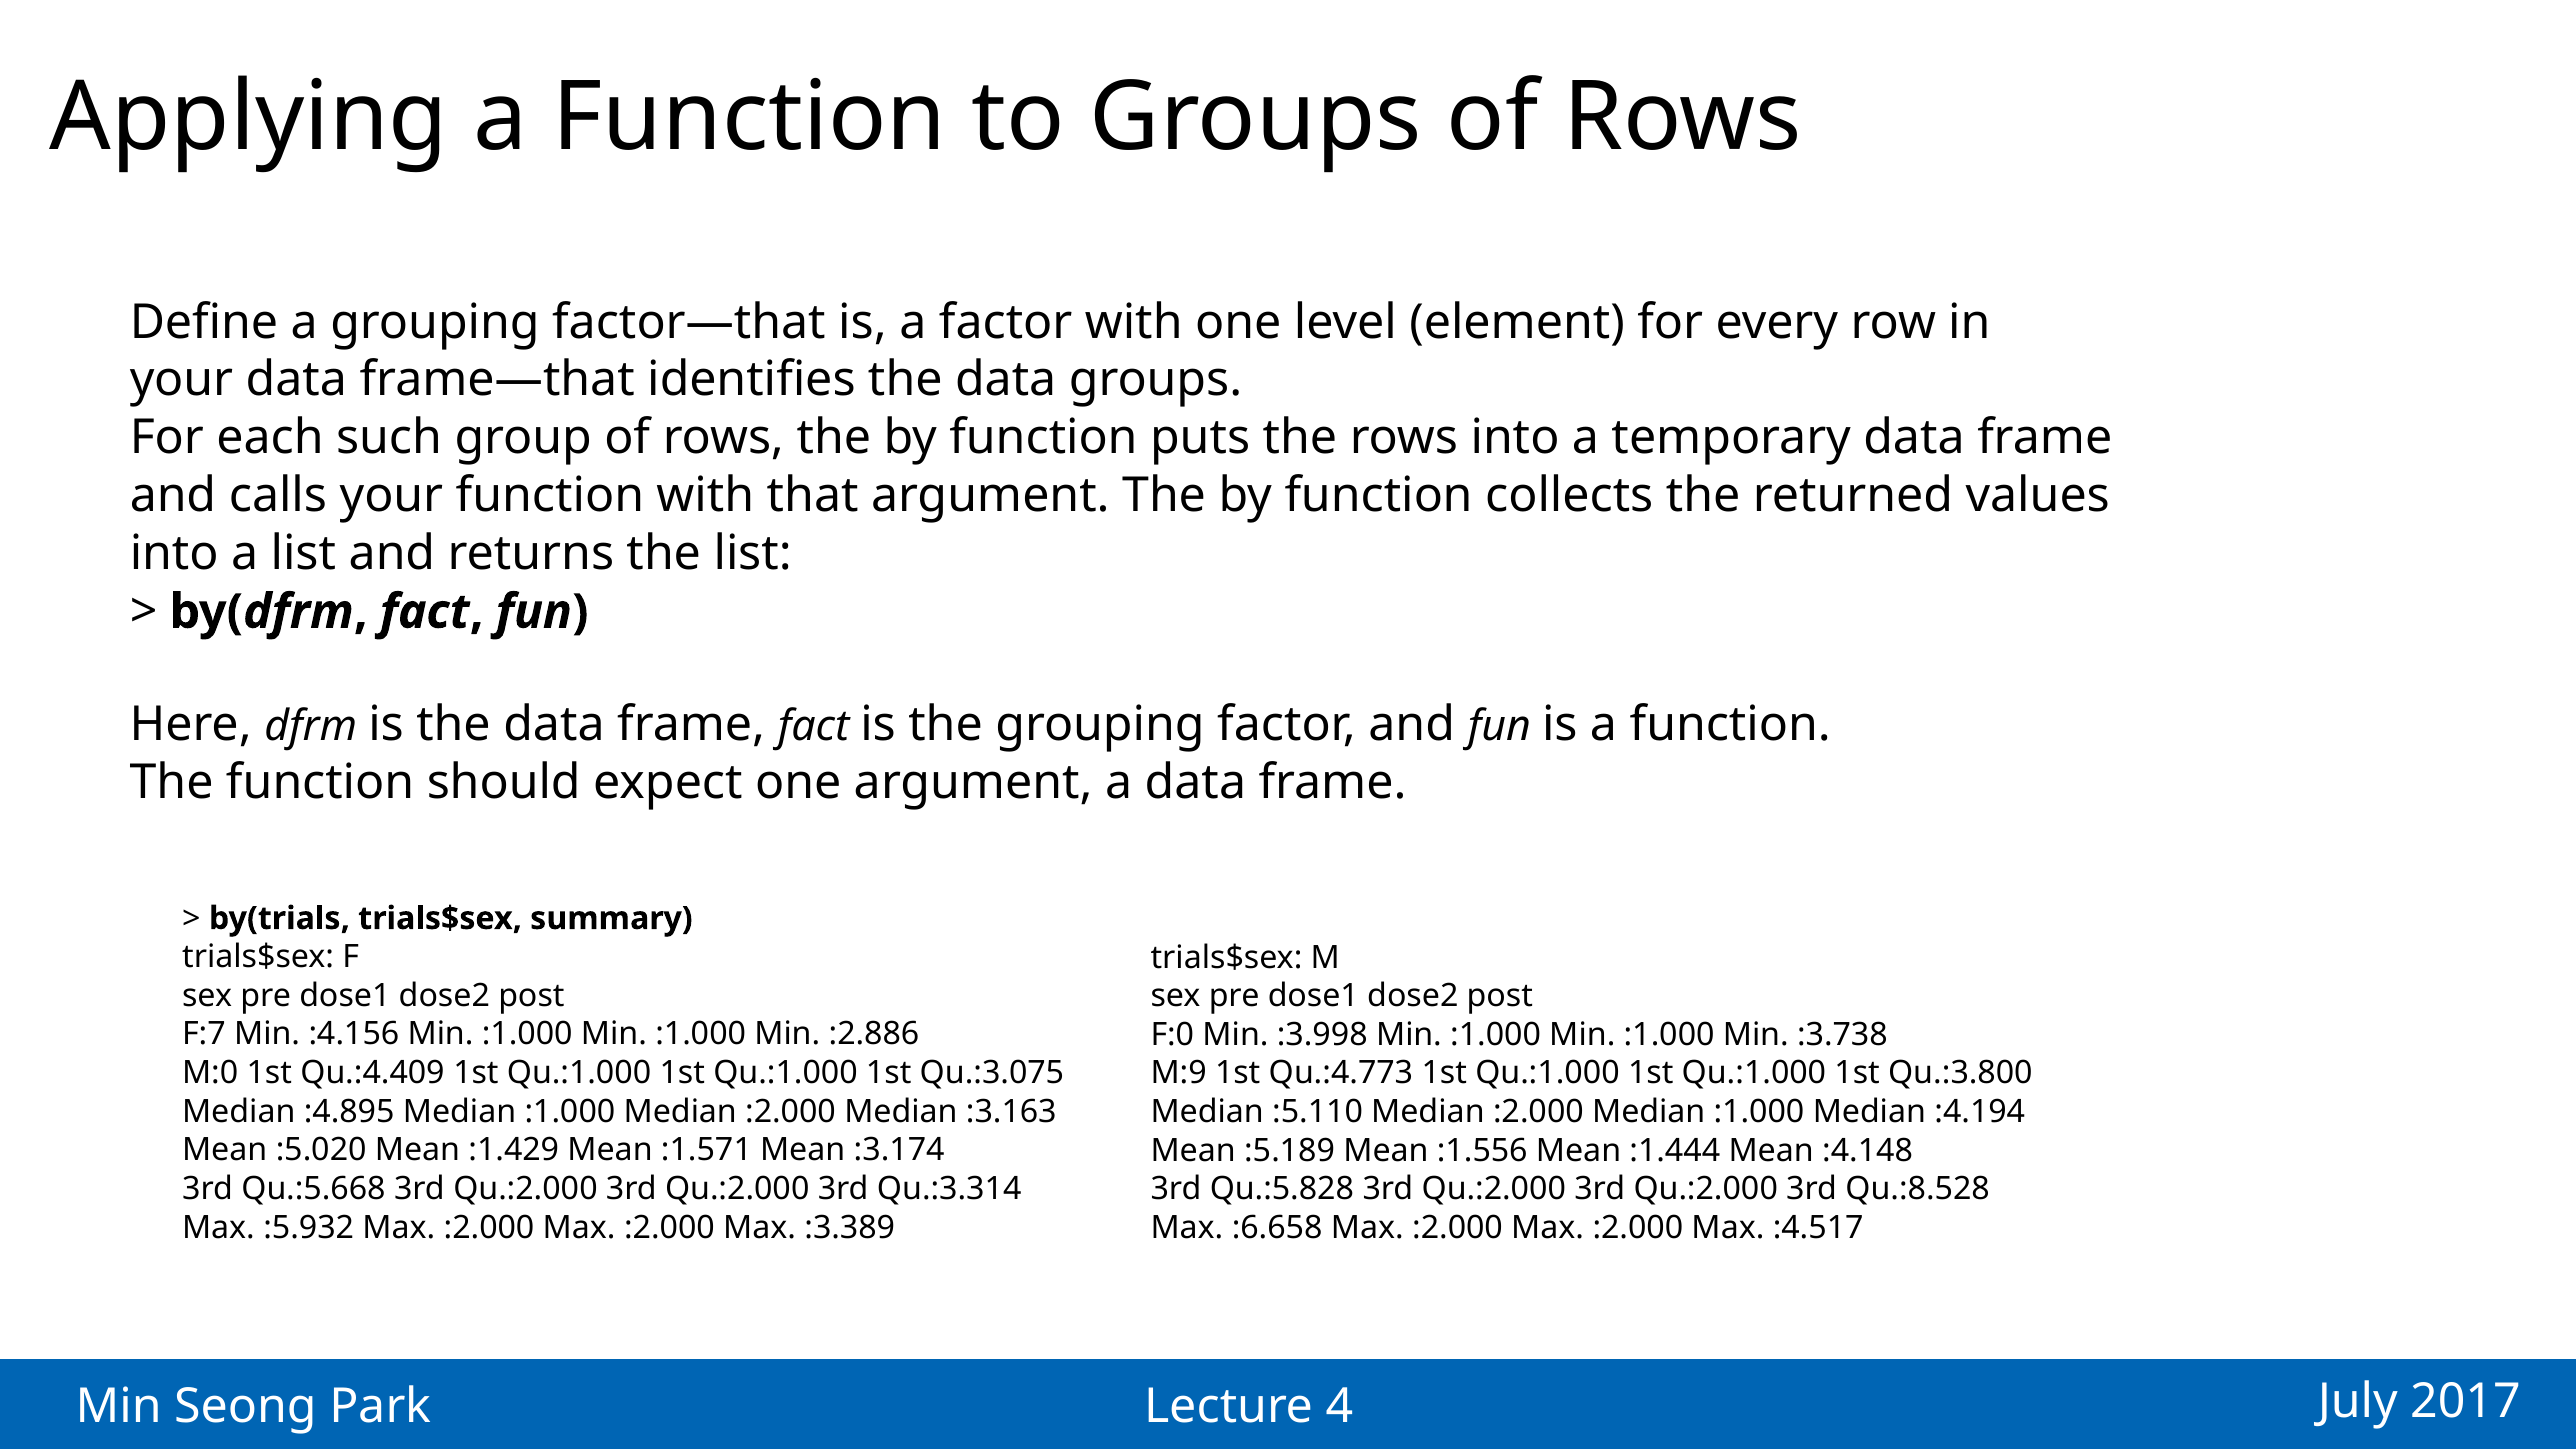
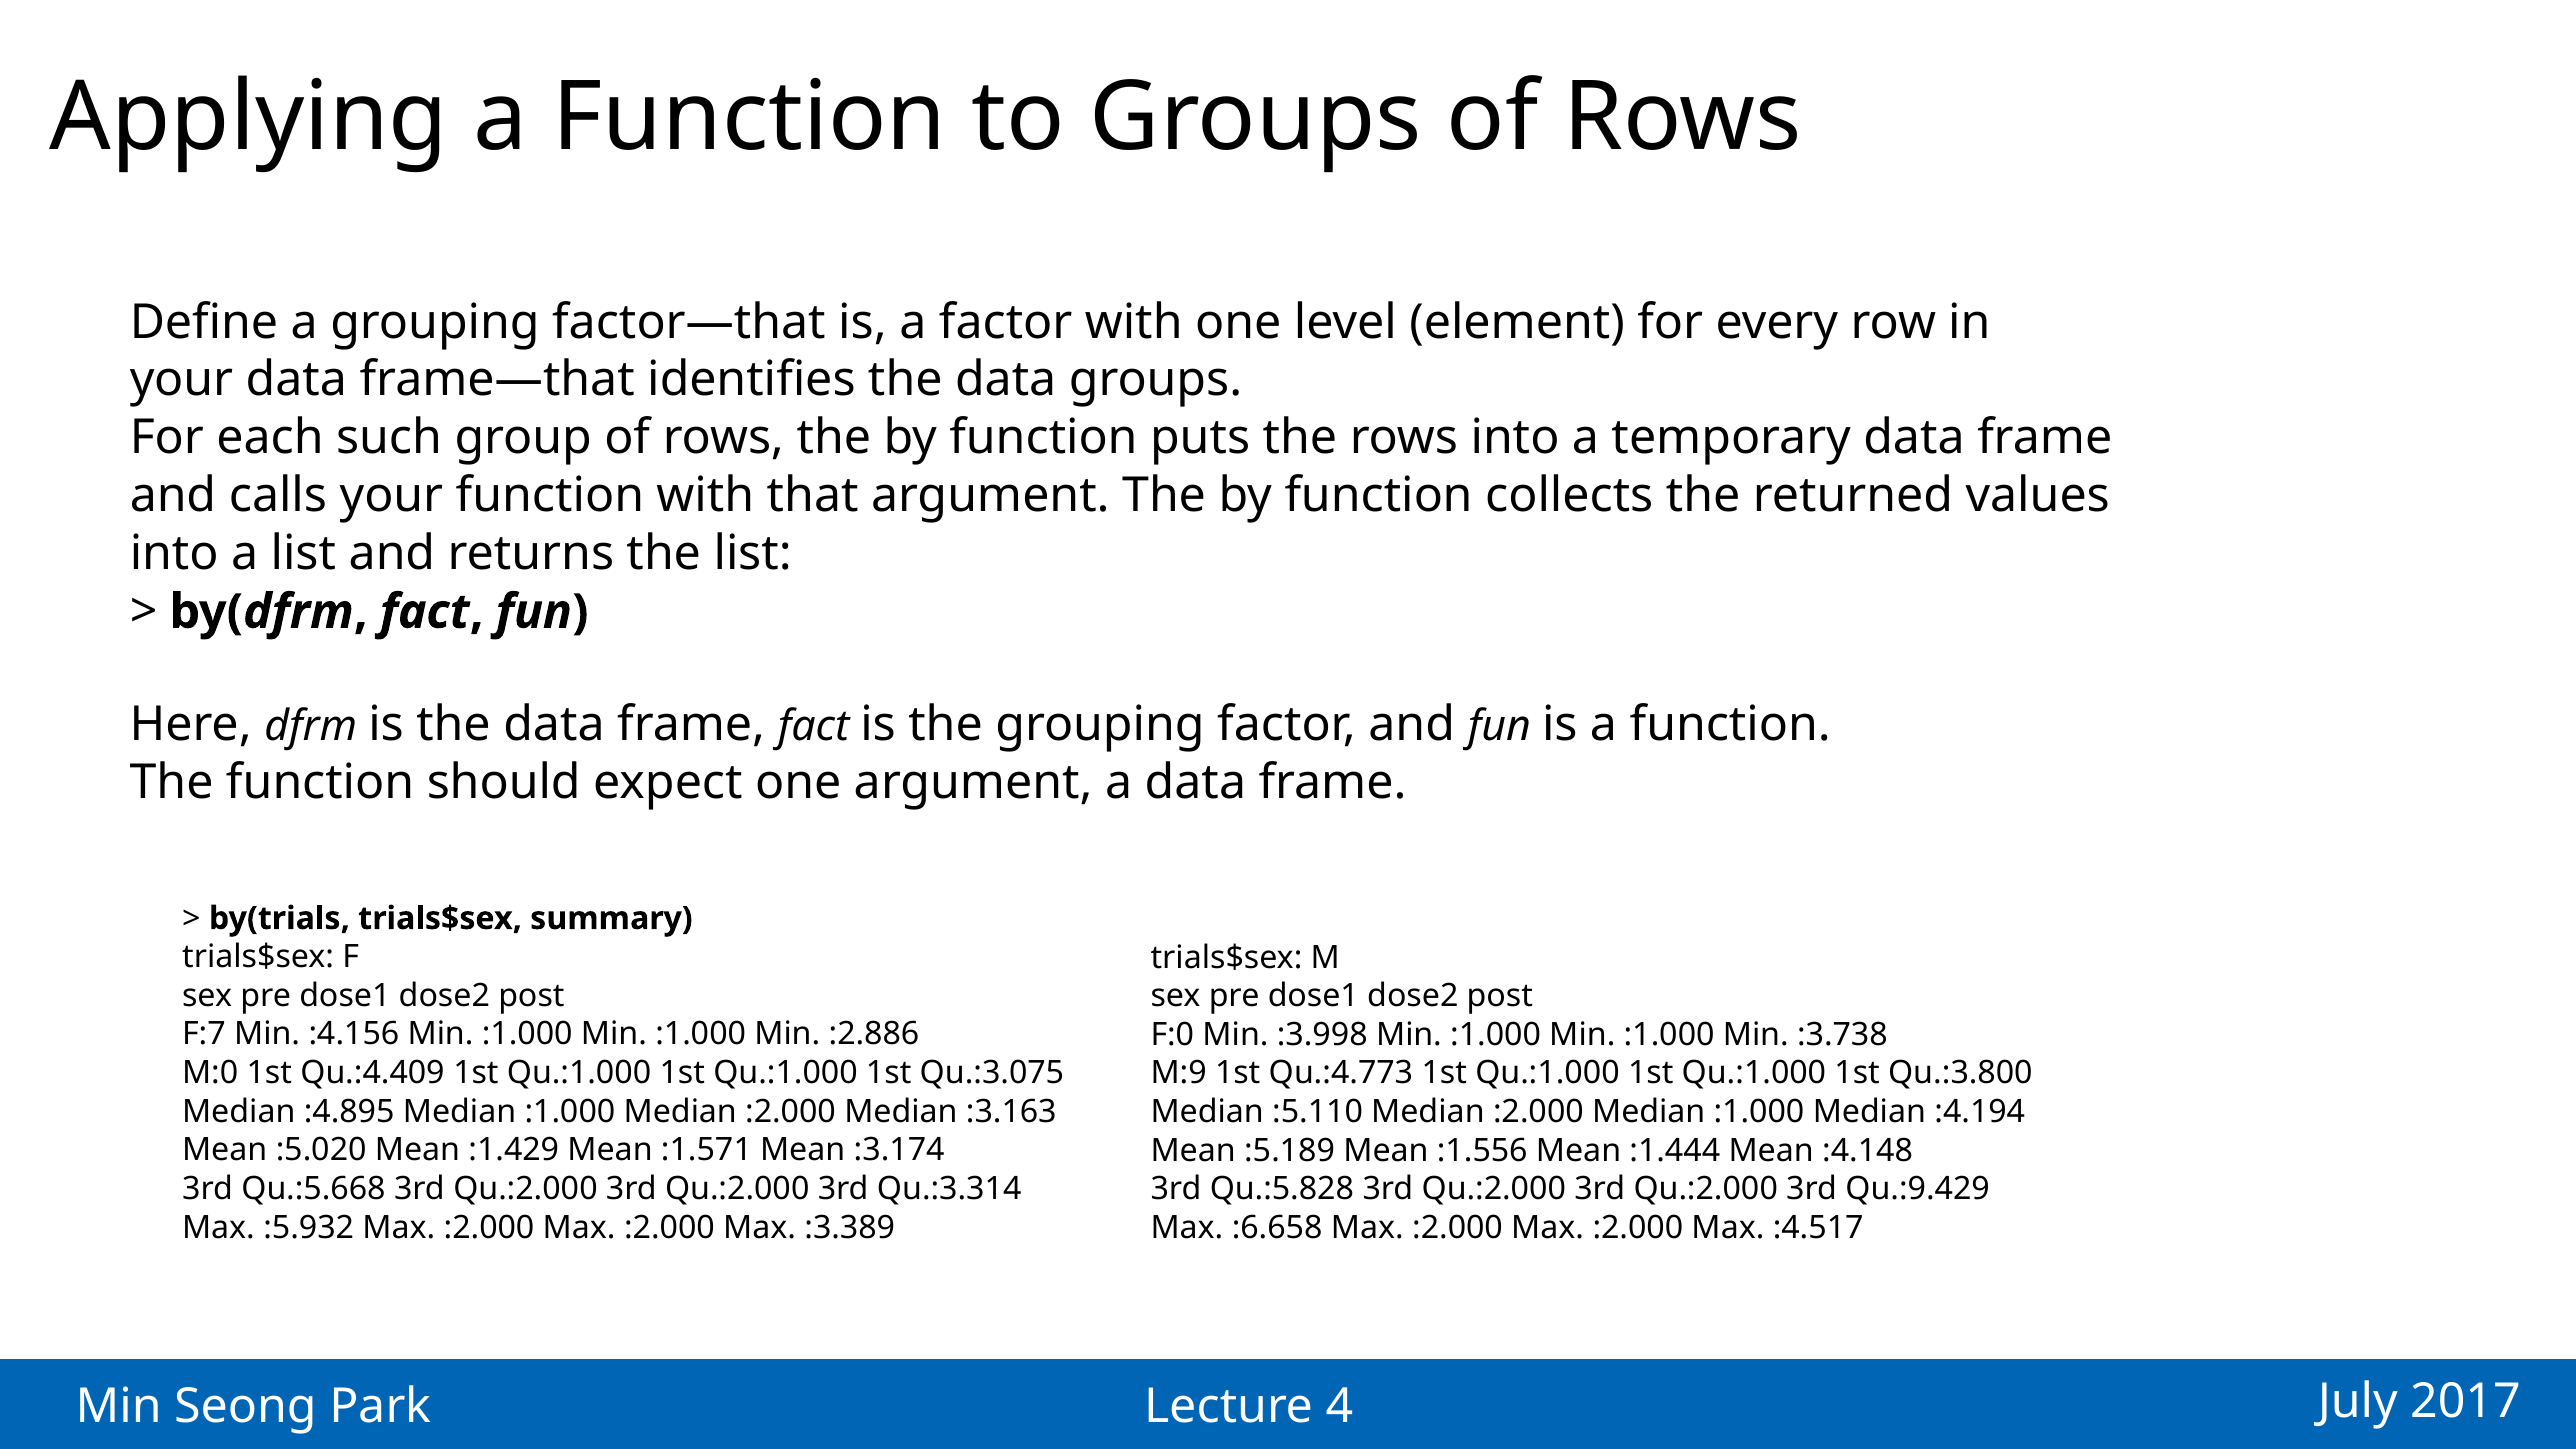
Qu.:8.528: Qu.:8.528 -> Qu.:9.429
